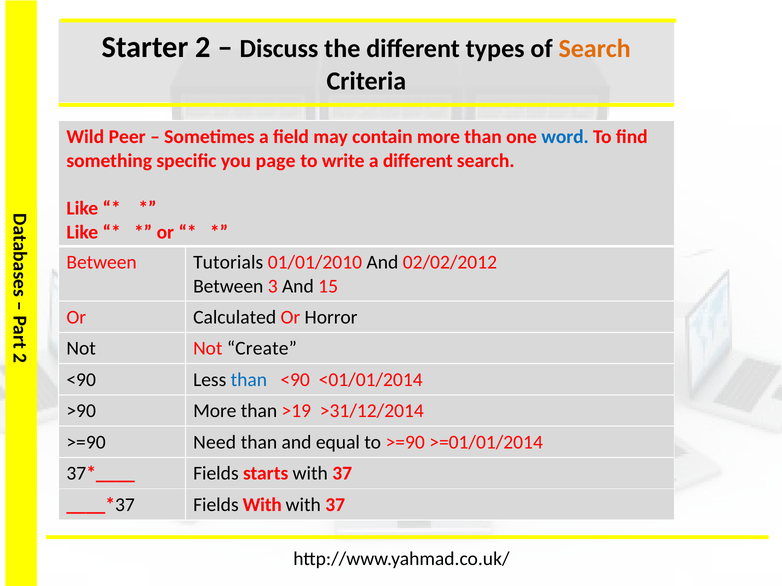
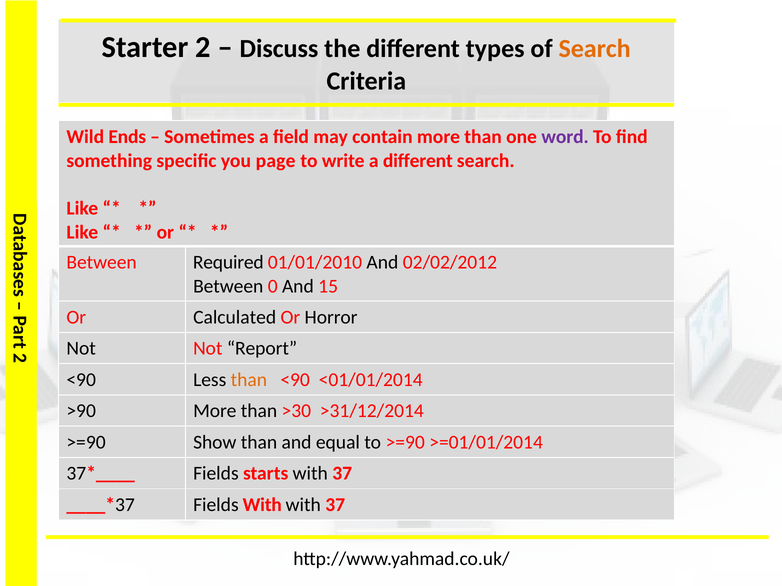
Peer: Peer -> Ends
word colour: blue -> purple
Tutorials: Tutorials -> Required
3: 3 -> 0
Create: Create -> Report
than at (249, 380) colour: blue -> orange
>19: >19 -> >30
Need: Need -> Show
